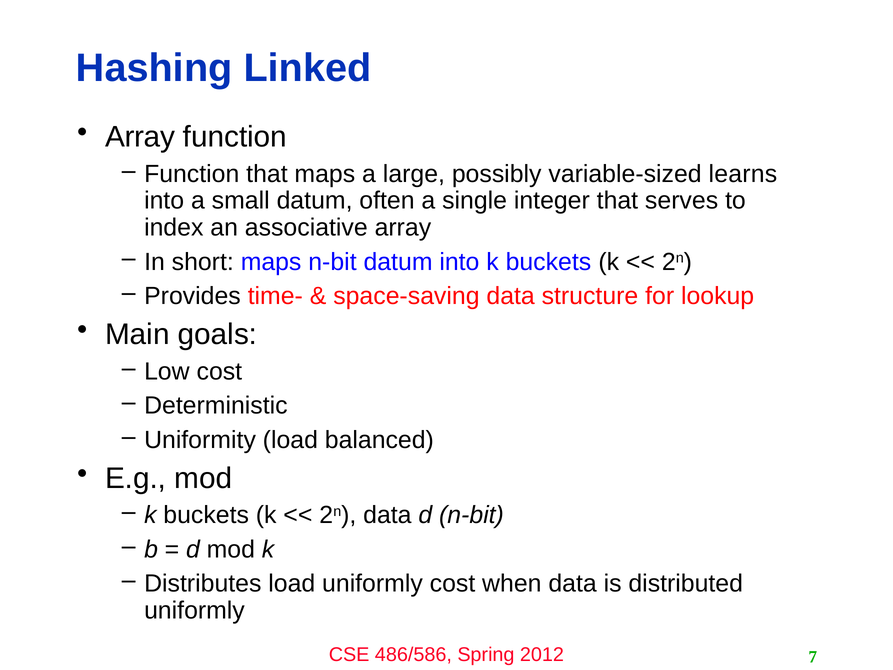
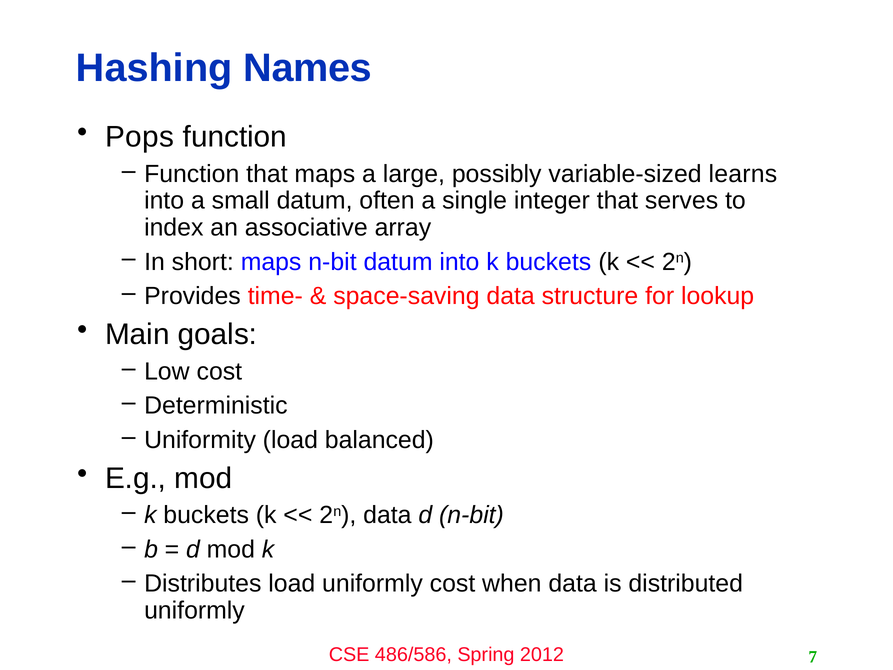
Linked: Linked -> Names
Array at (140, 137): Array -> Pops
